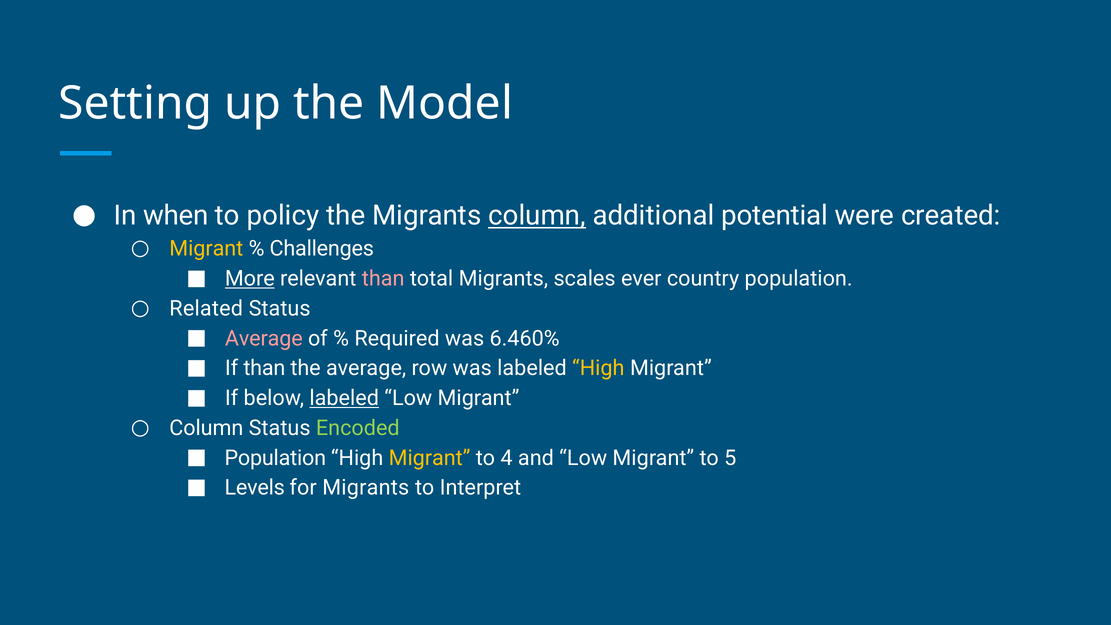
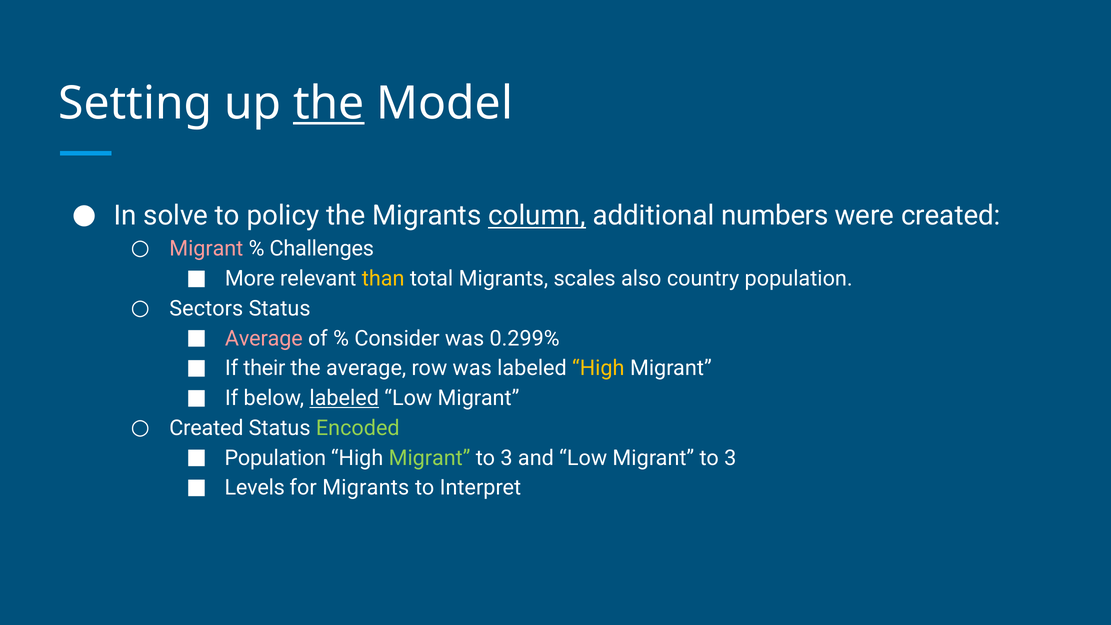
the at (329, 103) underline: none -> present
when: when -> solve
potential: potential -> numbers
Migrant at (206, 249) colour: yellow -> pink
More underline: present -> none
than at (383, 279) colour: pink -> yellow
ever: ever -> also
Related: Related -> Sectors
Required: Required -> Consider
6.460%: 6.460% -> 0.299%
If than: than -> their
Column at (206, 428): Column -> Created
Migrant at (430, 458) colour: yellow -> light green
4 at (506, 458): 4 -> 3
Low Migrant to 5: 5 -> 3
